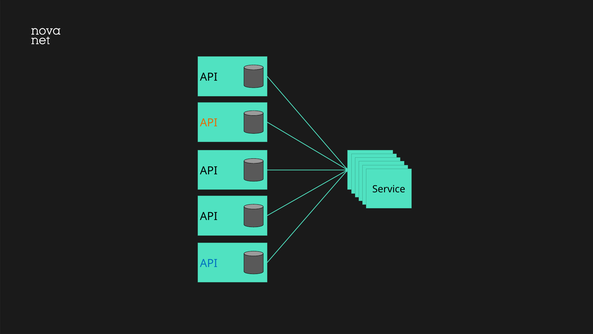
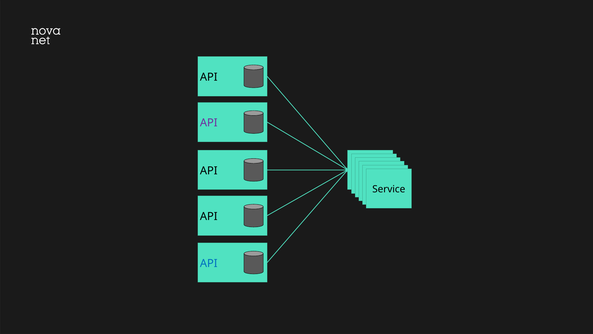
API at (209, 123) colour: orange -> purple
